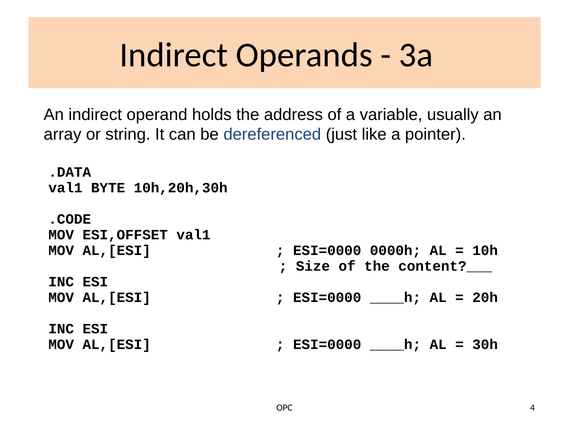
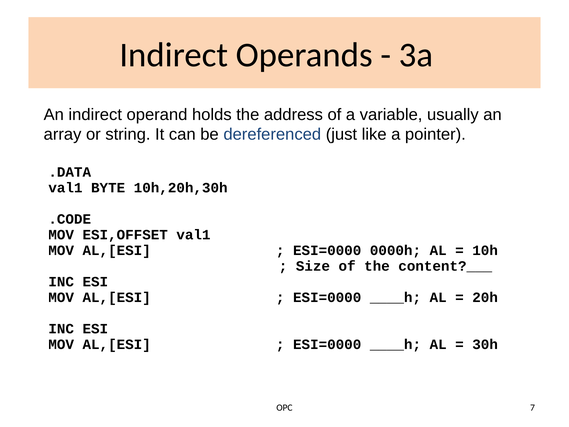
4: 4 -> 7
